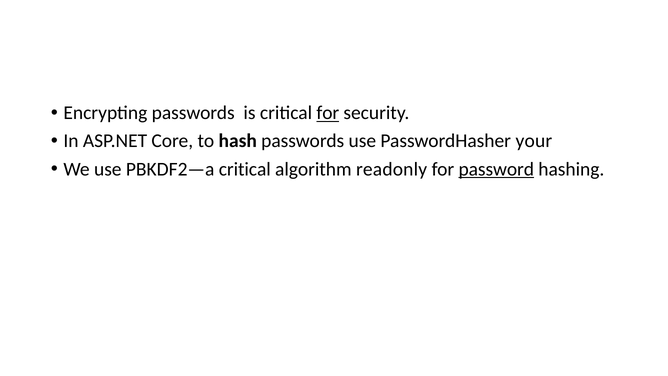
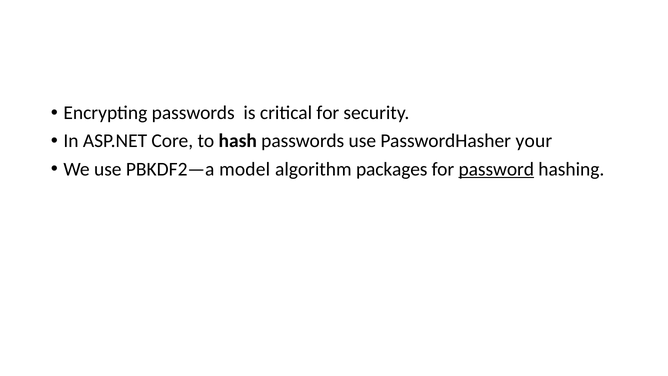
for at (328, 113) underline: present -> none
PBKDF2—a critical: critical -> model
readonly: readonly -> packages
